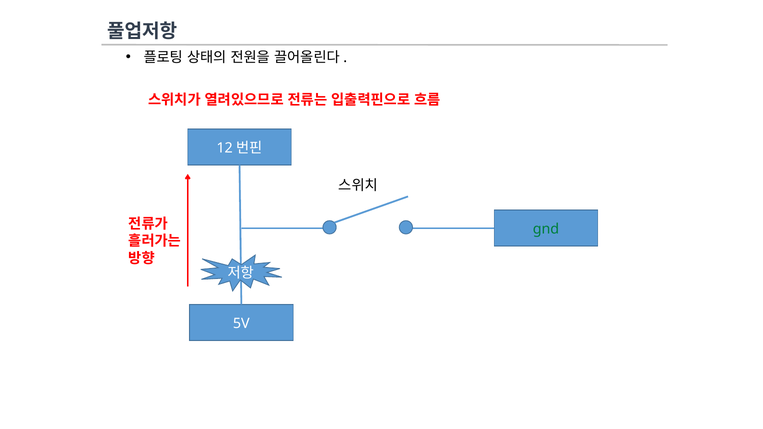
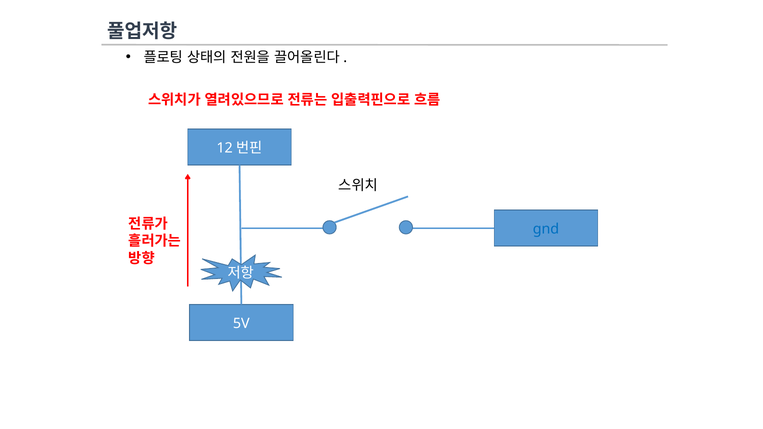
gnd colour: green -> blue
